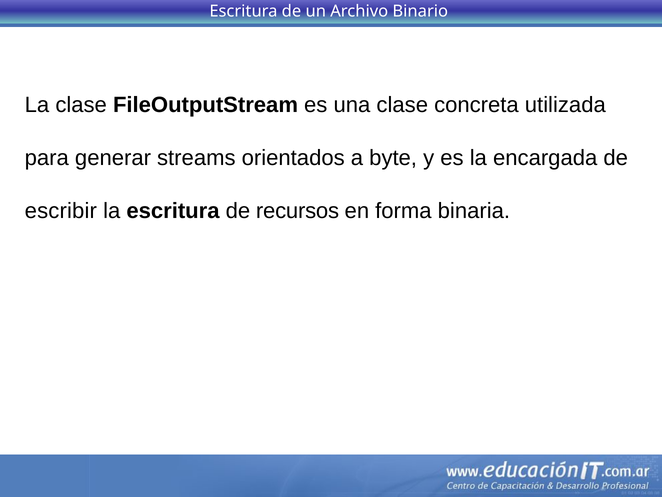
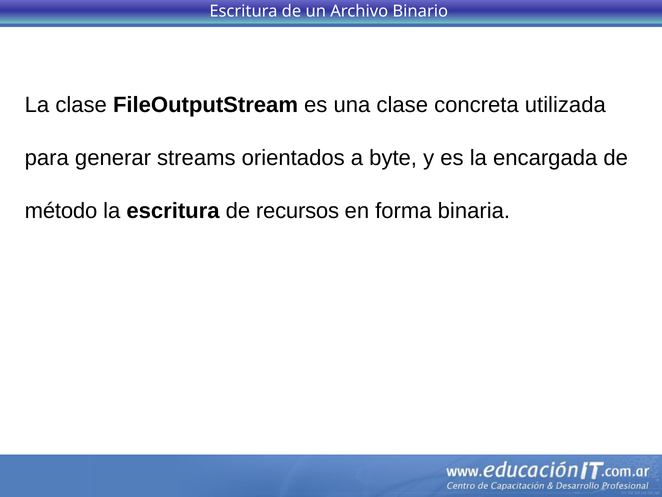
escribir: escribir -> método
